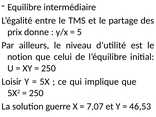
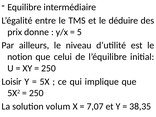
partage: partage -> déduire
guerre: guerre -> volum
46,53: 46,53 -> 38,35
